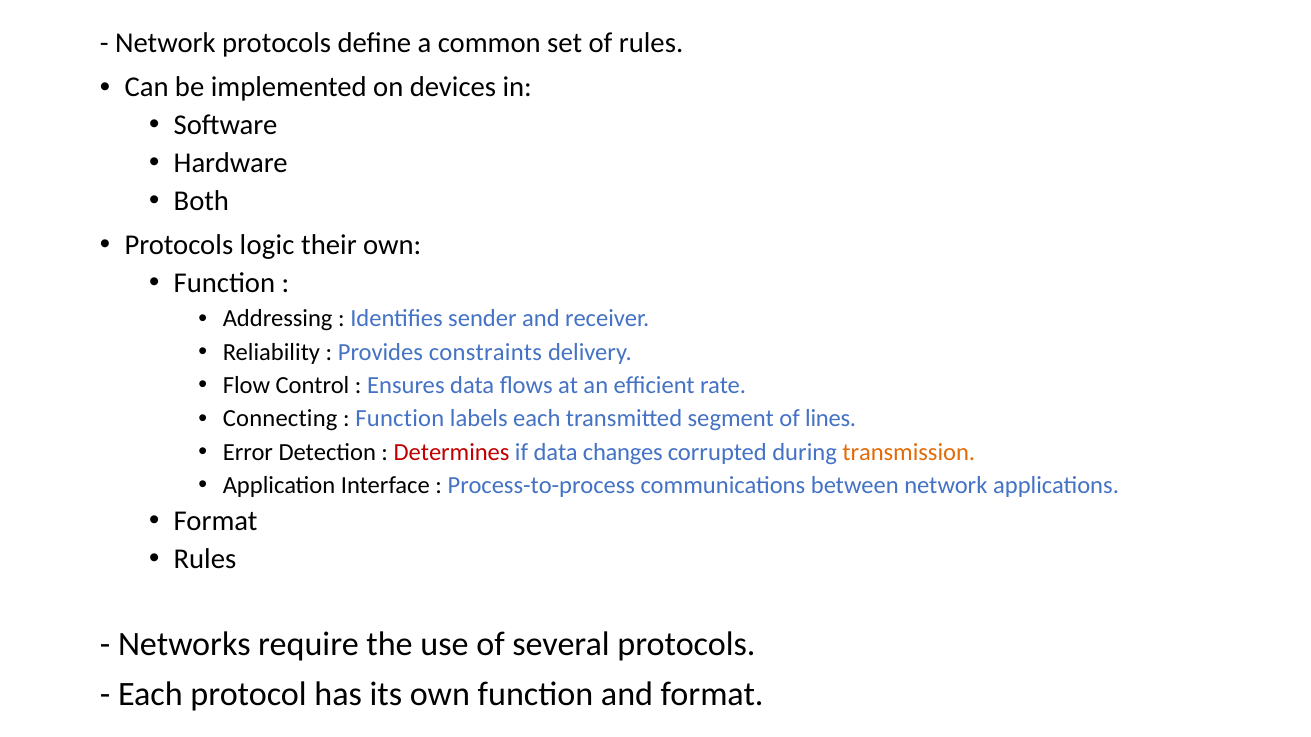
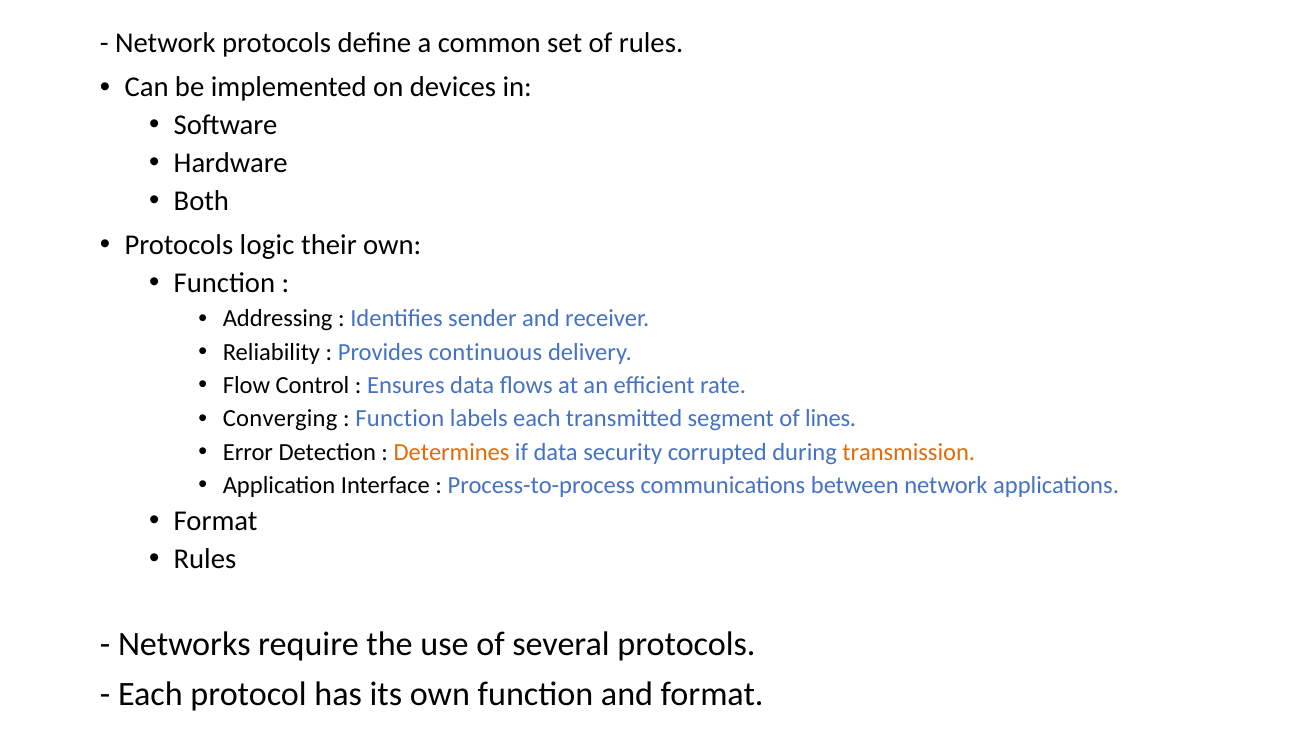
constraints: constraints -> continuous
Connecting: Connecting -> Converging
Determines colour: red -> orange
changes: changes -> security
